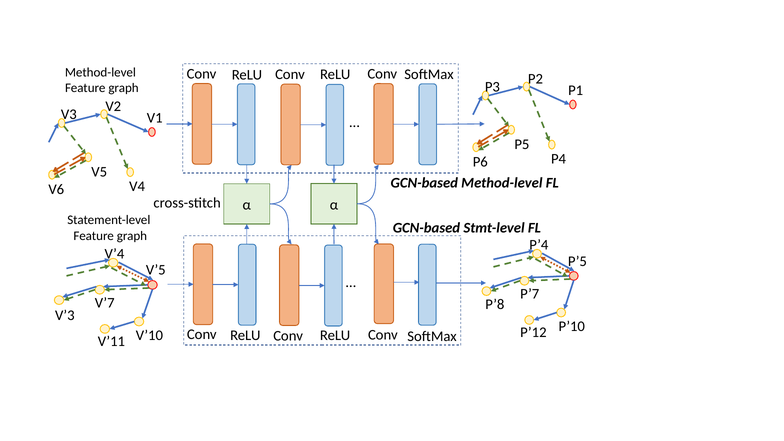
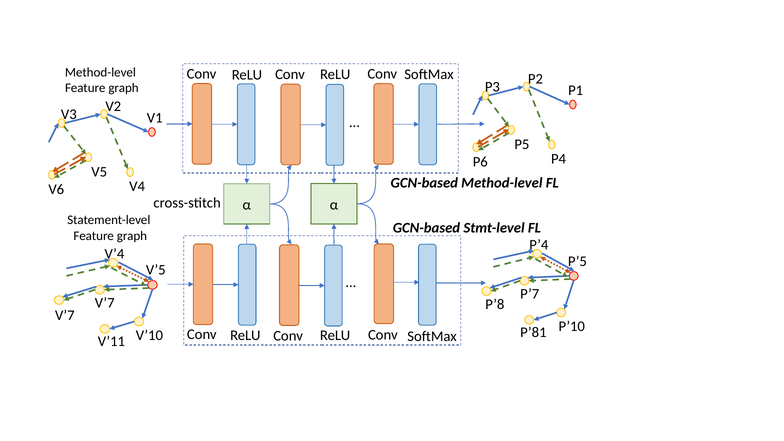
V’3 at (65, 315): V’3 -> V’7
P’12: P’12 -> P’81
